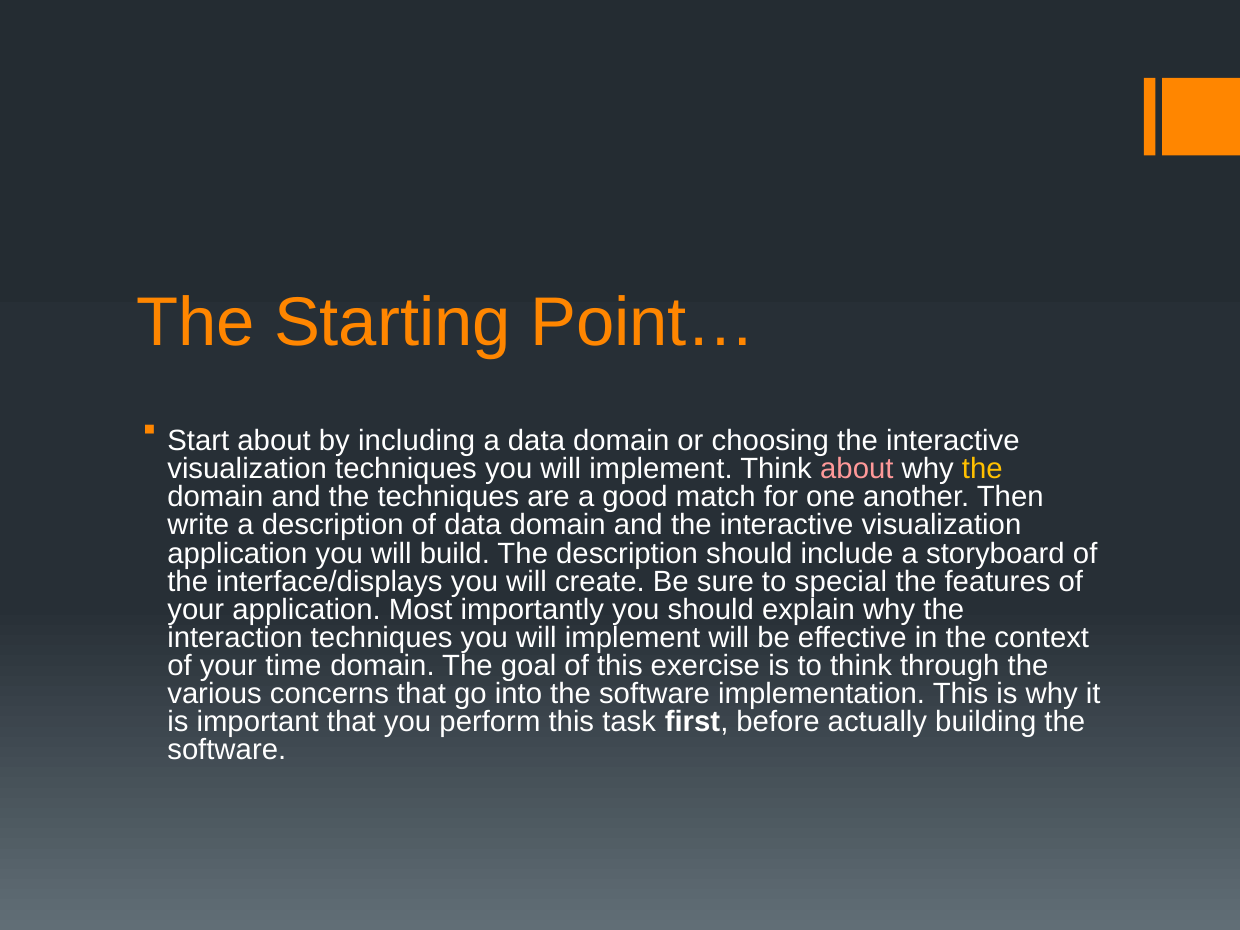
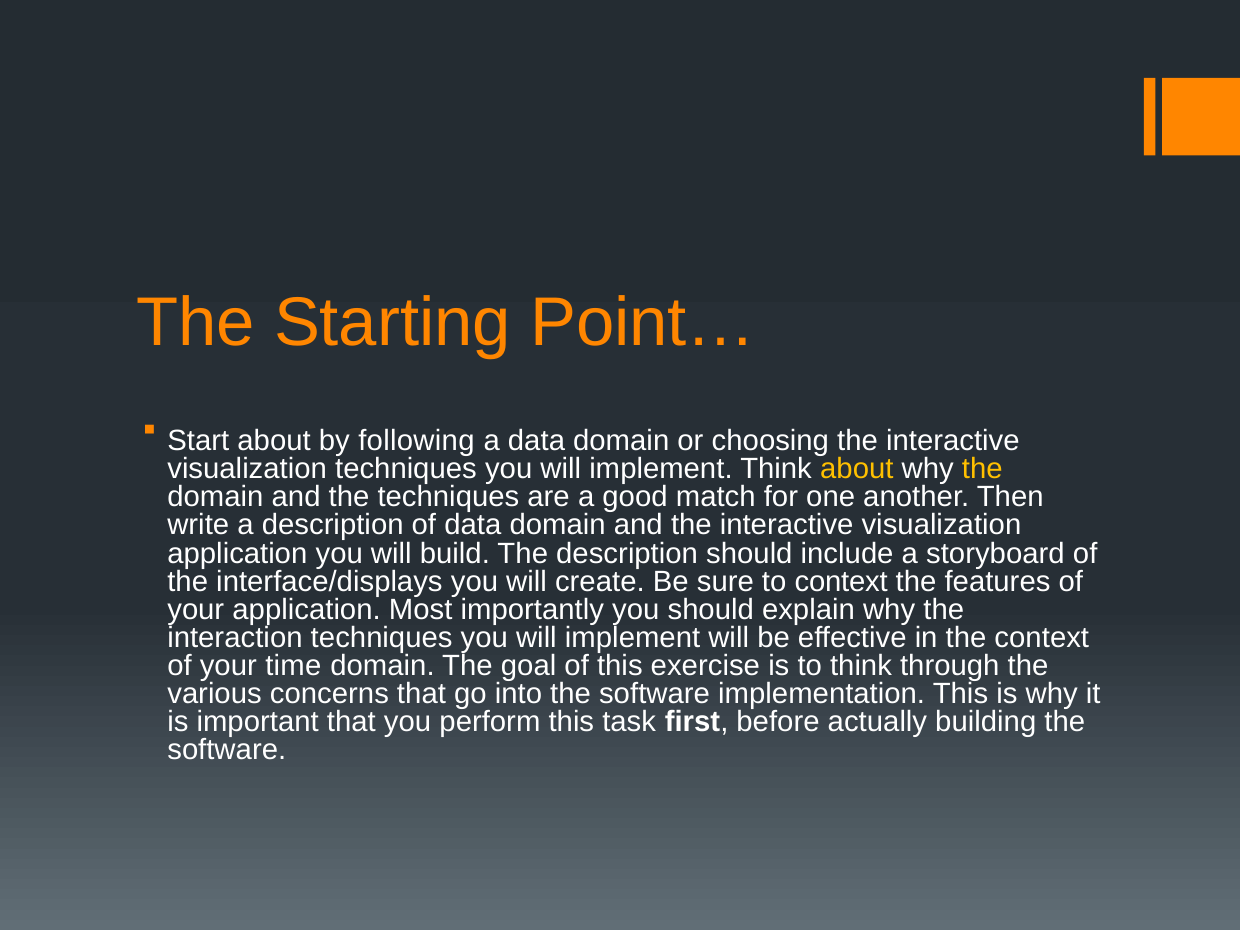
including: including -> following
about at (857, 469) colour: pink -> yellow
to special: special -> context
